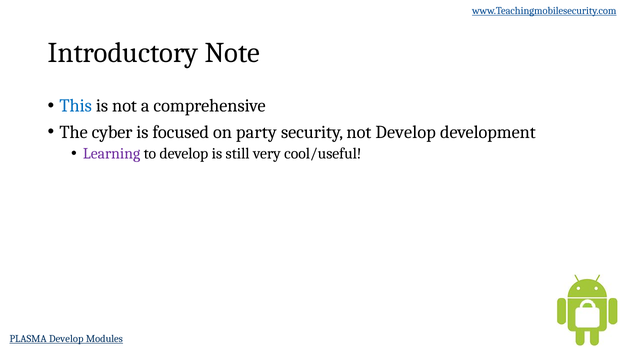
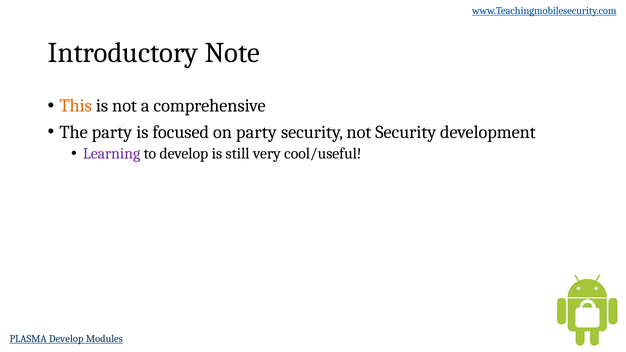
This colour: blue -> orange
The cyber: cyber -> party
not Develop: Develop -> Security
